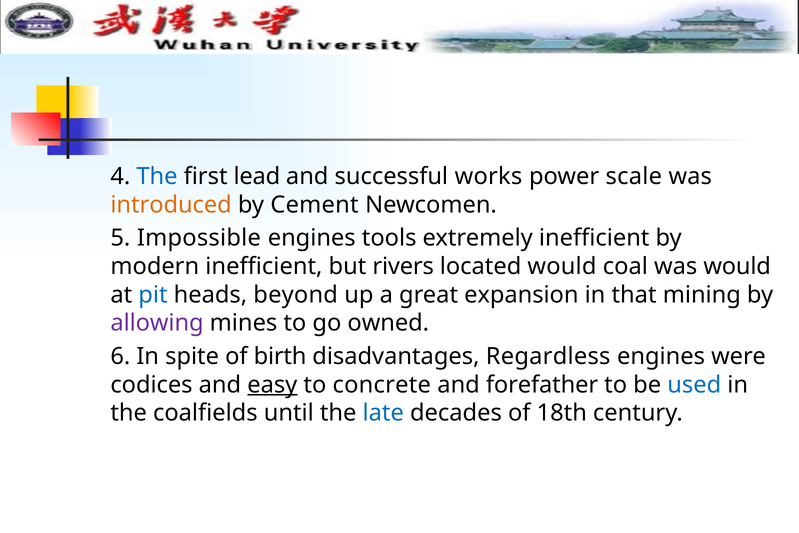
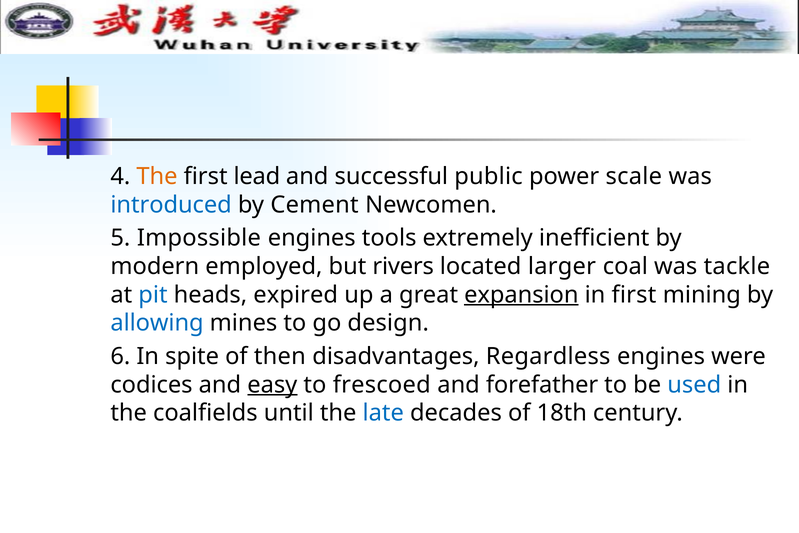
The at (157, 176) colour: blue -> orange
works: works -> public
introduced colour: orange -> blue
modern inefficient: inefficient -> employed
located would: would -> larger
was would: would -> tackle
beyond: beyond -> expired
expansion underline: none -> present
in that: that -> first
allowing colour: purple -> blue
owned: owned -> design
birth: birth -> then
concrete: concrete -> frescoed
